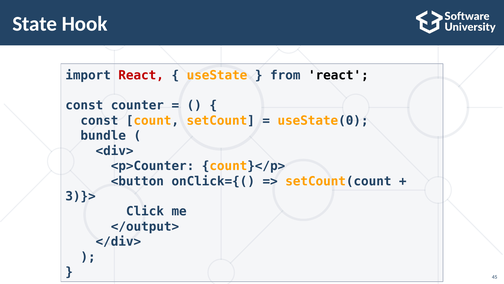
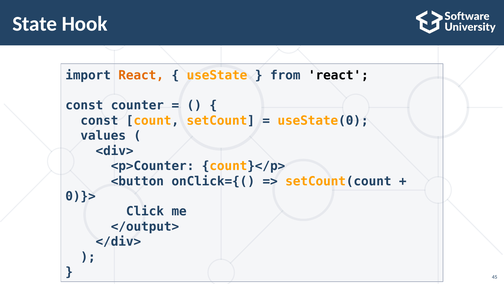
React at (141, 75) colour: red -> orange
bundle: bundle -> values
3)}>: 3)}> -> 0)}>
